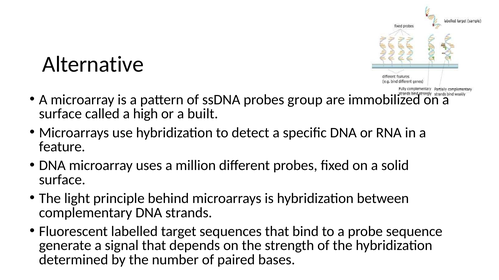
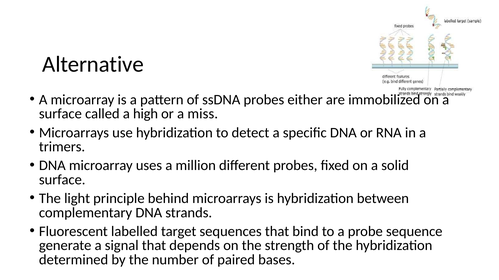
group: group -> either
built: built -> miss
feature: feature -> trimers
